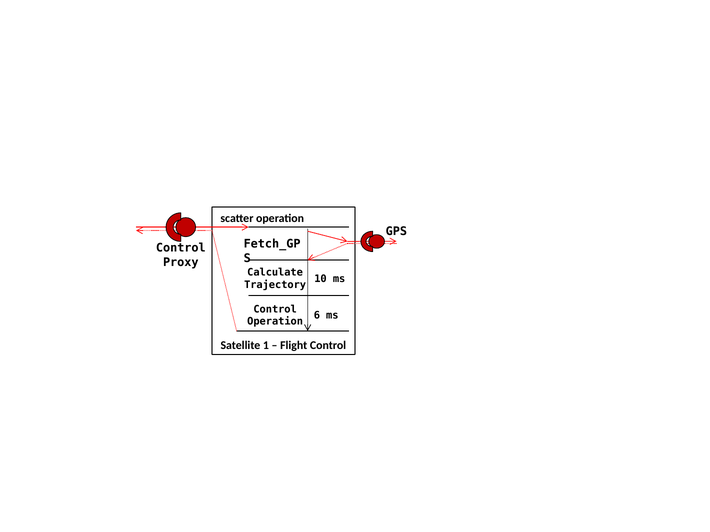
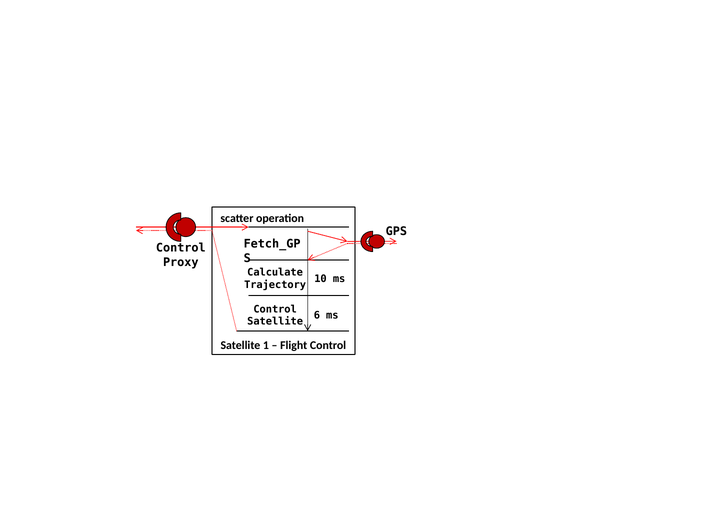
Operation at (275, 322): Operation -> Satellite
